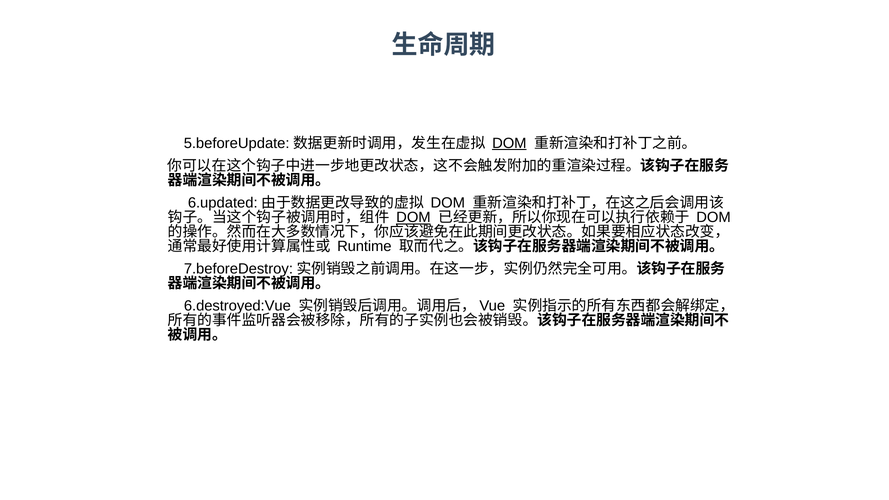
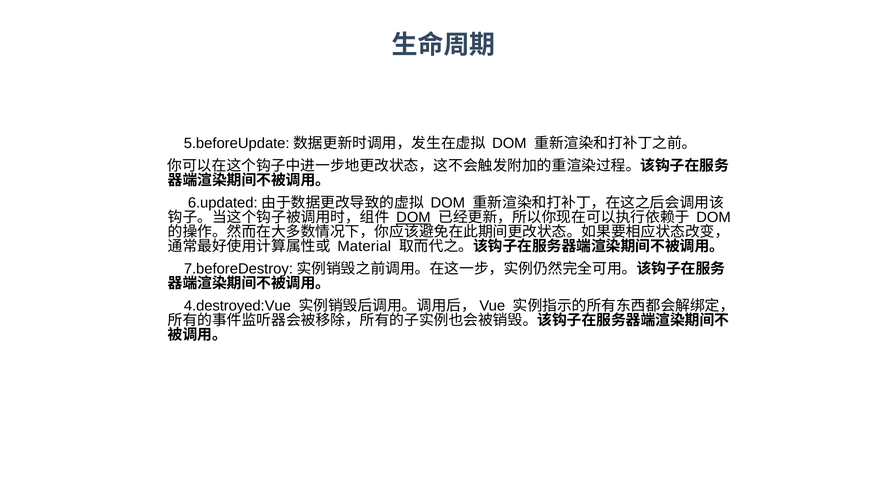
DOM at (509, 143) underline: present -> none
Runtime: Runtime -> Material
6.destroyed:Vue: 6.destroyed:Vue -> 4.destroyed:Vue
